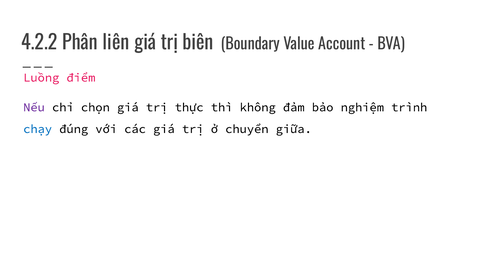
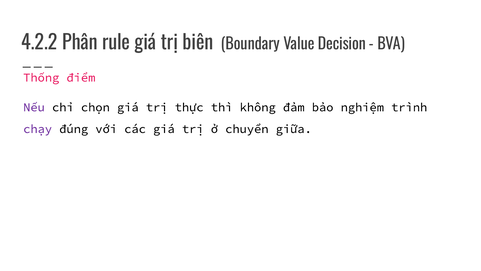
liên: liên -> rule
Account: Account -> Decision
Luồng: Luồng -> Thống
chạy colour: blue -> purple
